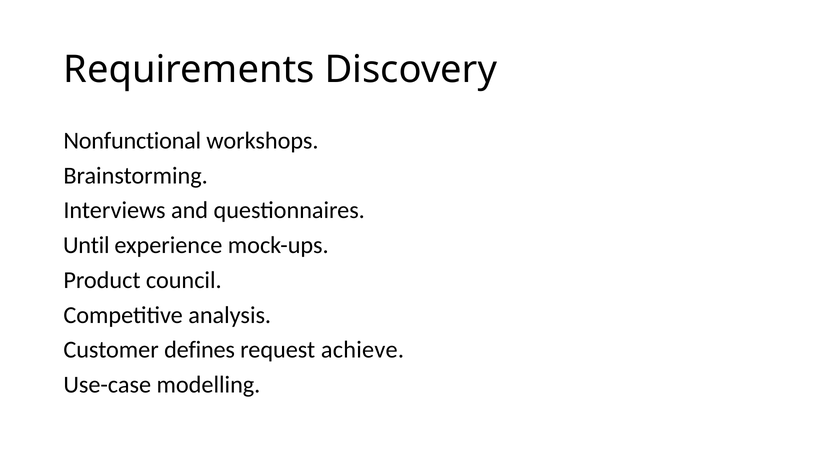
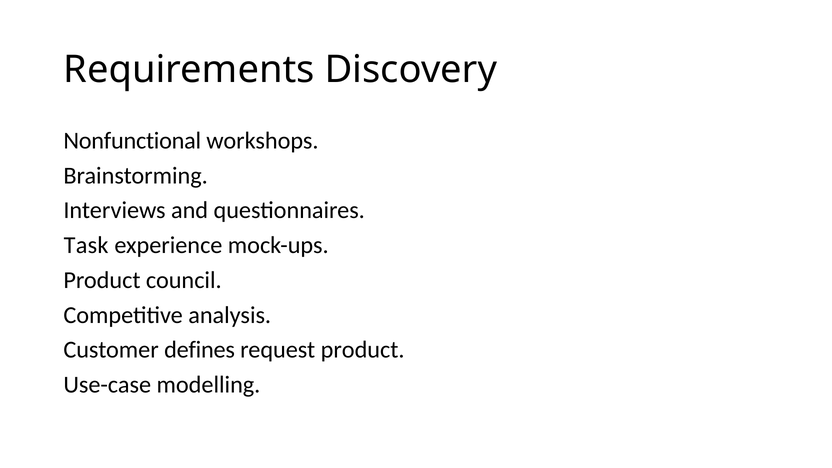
Until: Until -> Task
request achieve: achieve -> product
